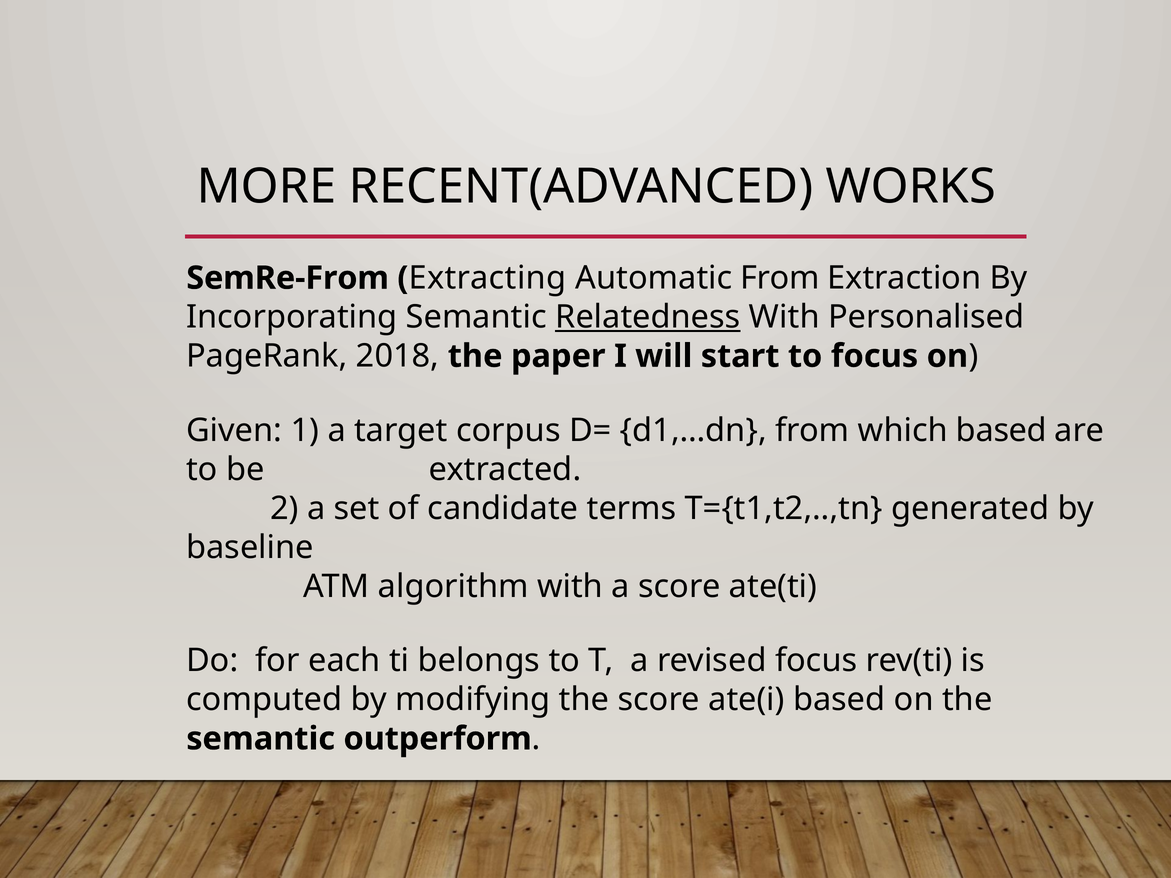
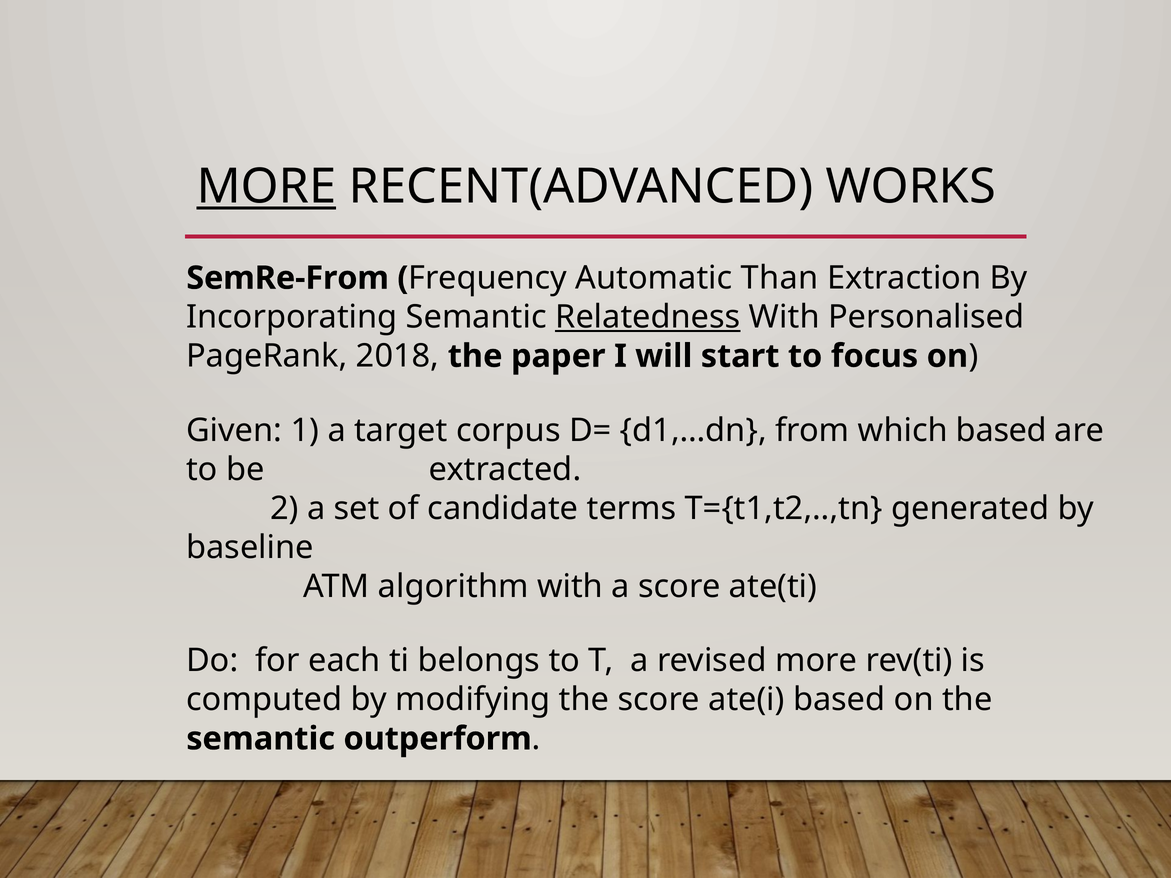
MORE at (266, 187) underline: none -> present
Extracting: Extracting -> Frequency
Automatic From: From -> Than
revised focus: focus -> more
